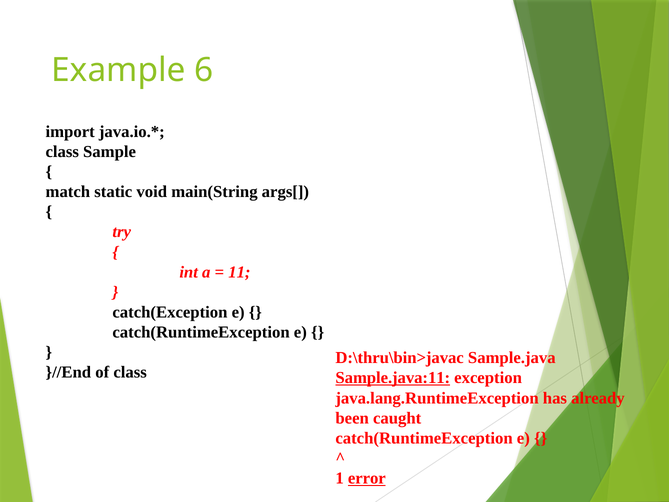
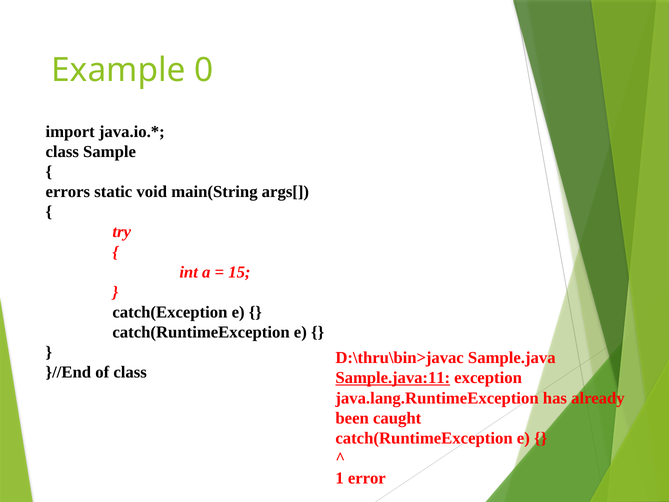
6: 6 -> 0
match: match -> errors
11: 11 -> 15
error underline: present -> none
